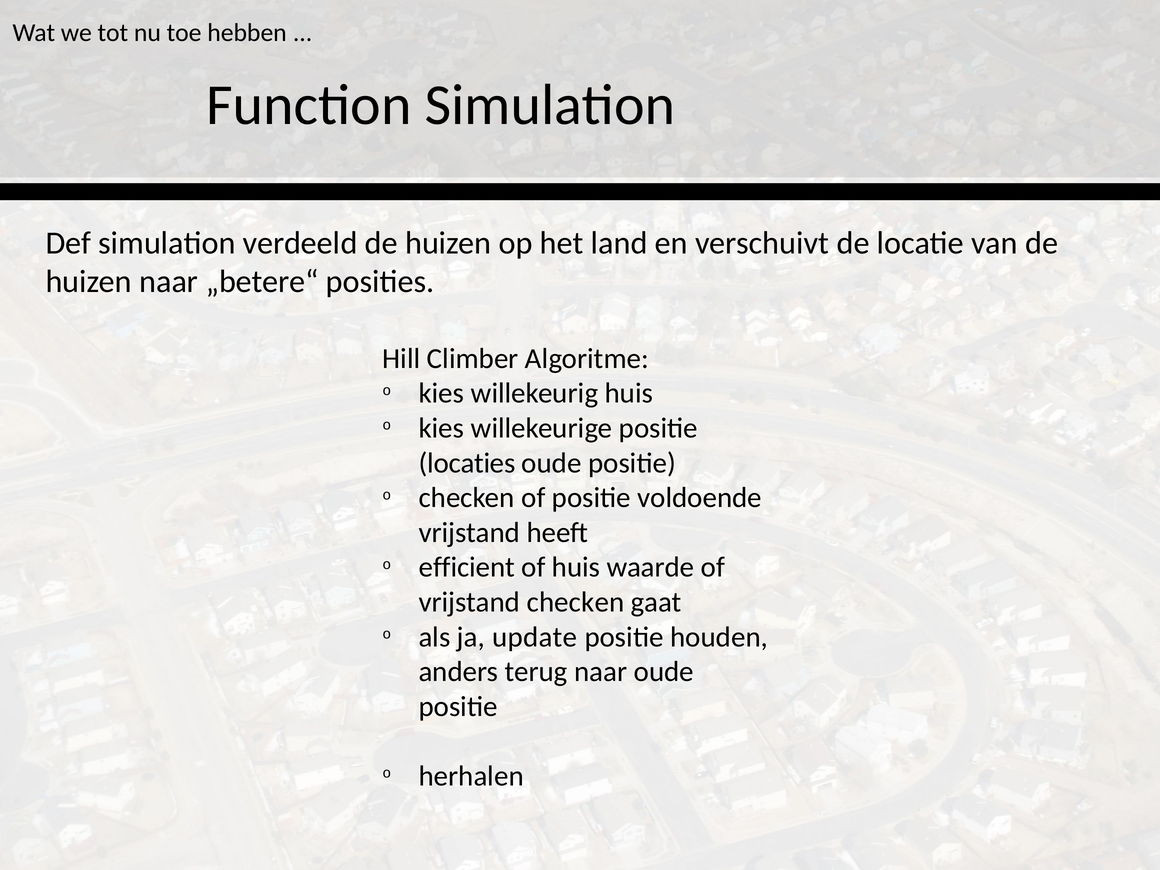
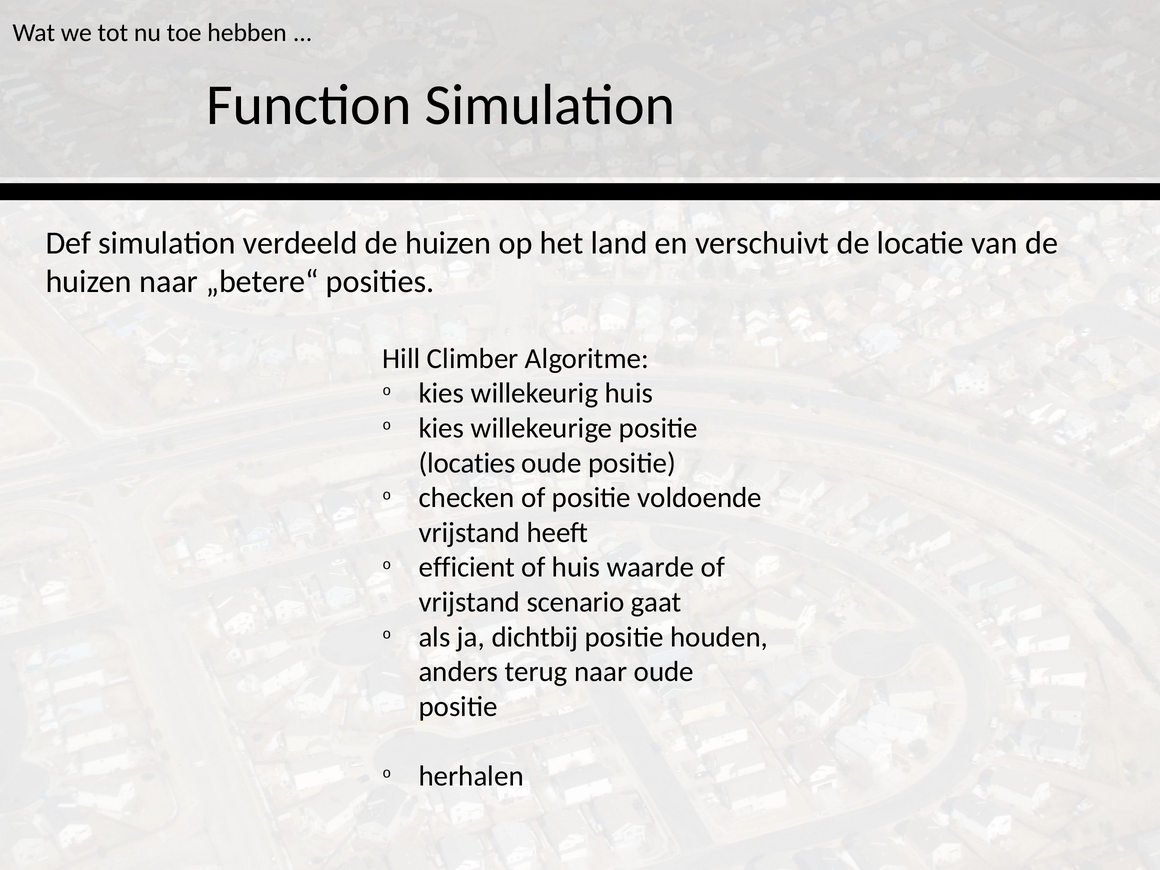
vrijstand checken: checken -> scenario
update: update -> dichtbij
